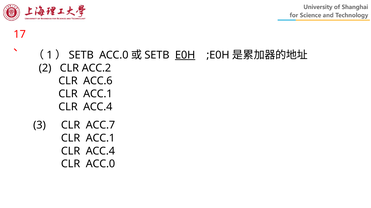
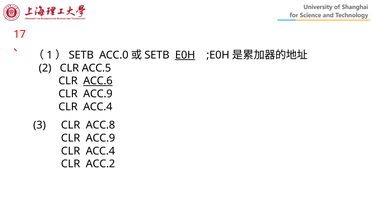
ACC.2: ACC.2 -> ACC.5
ACC.6 underline: none -> present
ACC.1 at (98, 94): ACC.1 -> ACC.9
ACC.7: ACC.7 -> ACC.8
ACC.1 at (100, 138): ACC.1 -> ACC.9
CLR ACC.0: ACC.0 -> ACC.2
